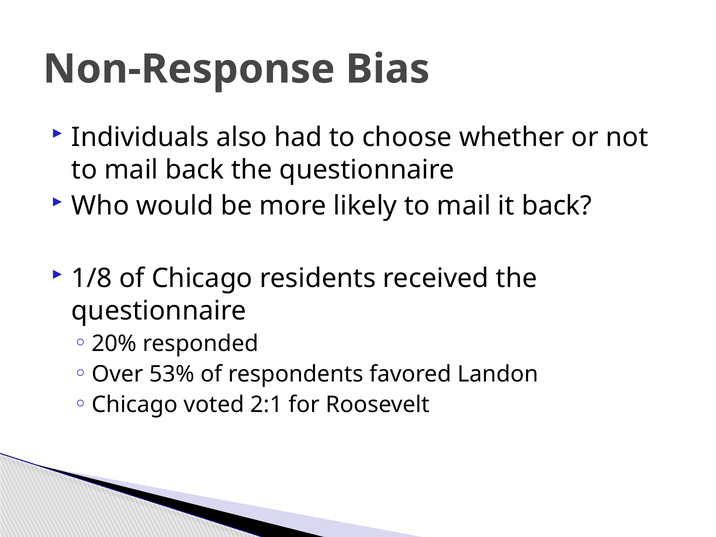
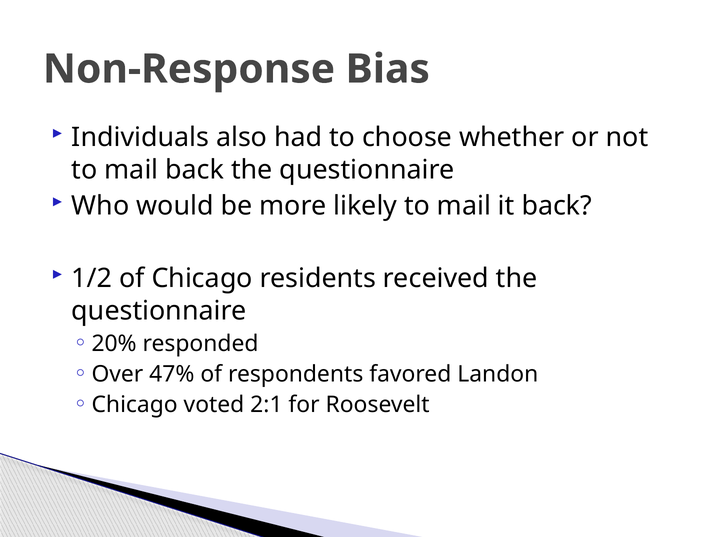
1/8: 1/8 -> 1/2
53%: 53% -> 47%
